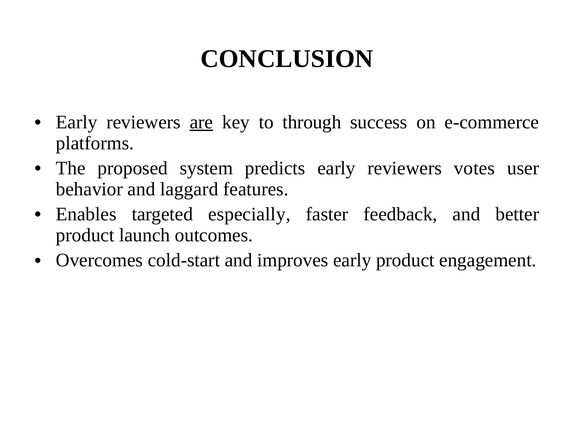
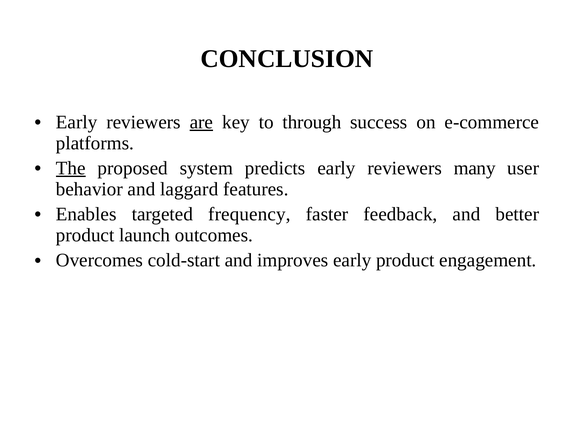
The underline: none -> present
votes: votes -> many
especially: especially -> frequency
